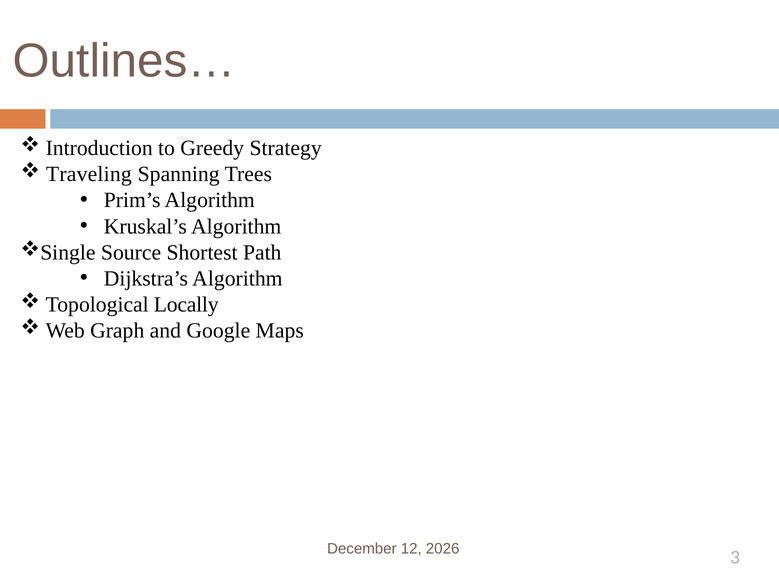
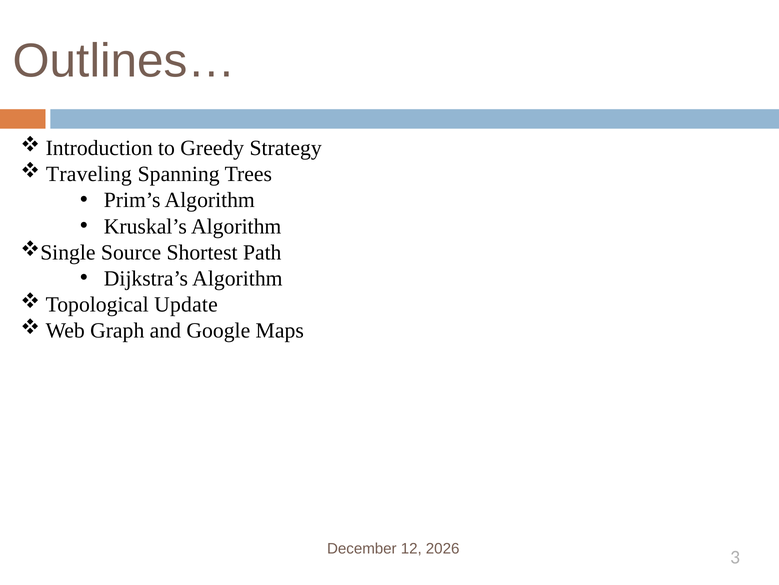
Locally: Locally -> Update
